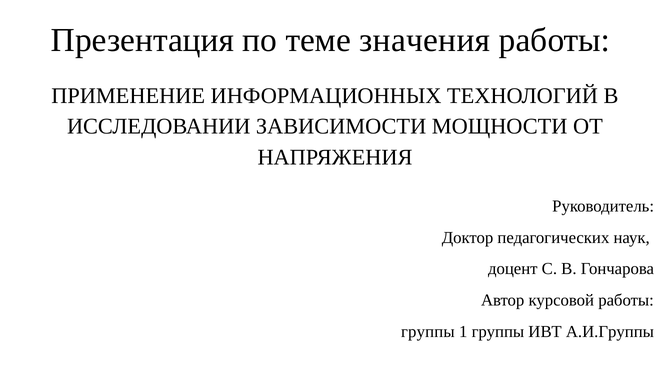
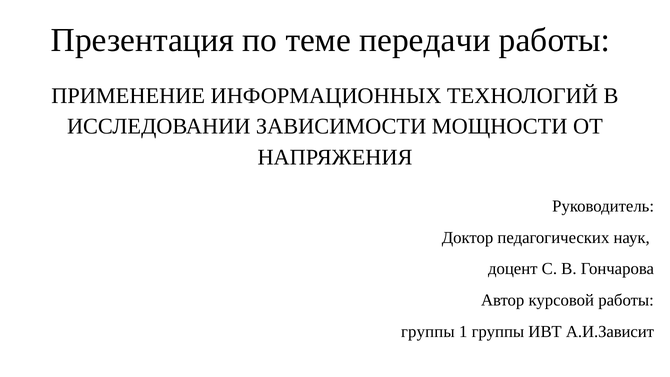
значения: значения -> передачи
А.И.Группы: А.И.Группы -> А.И.Зависит
